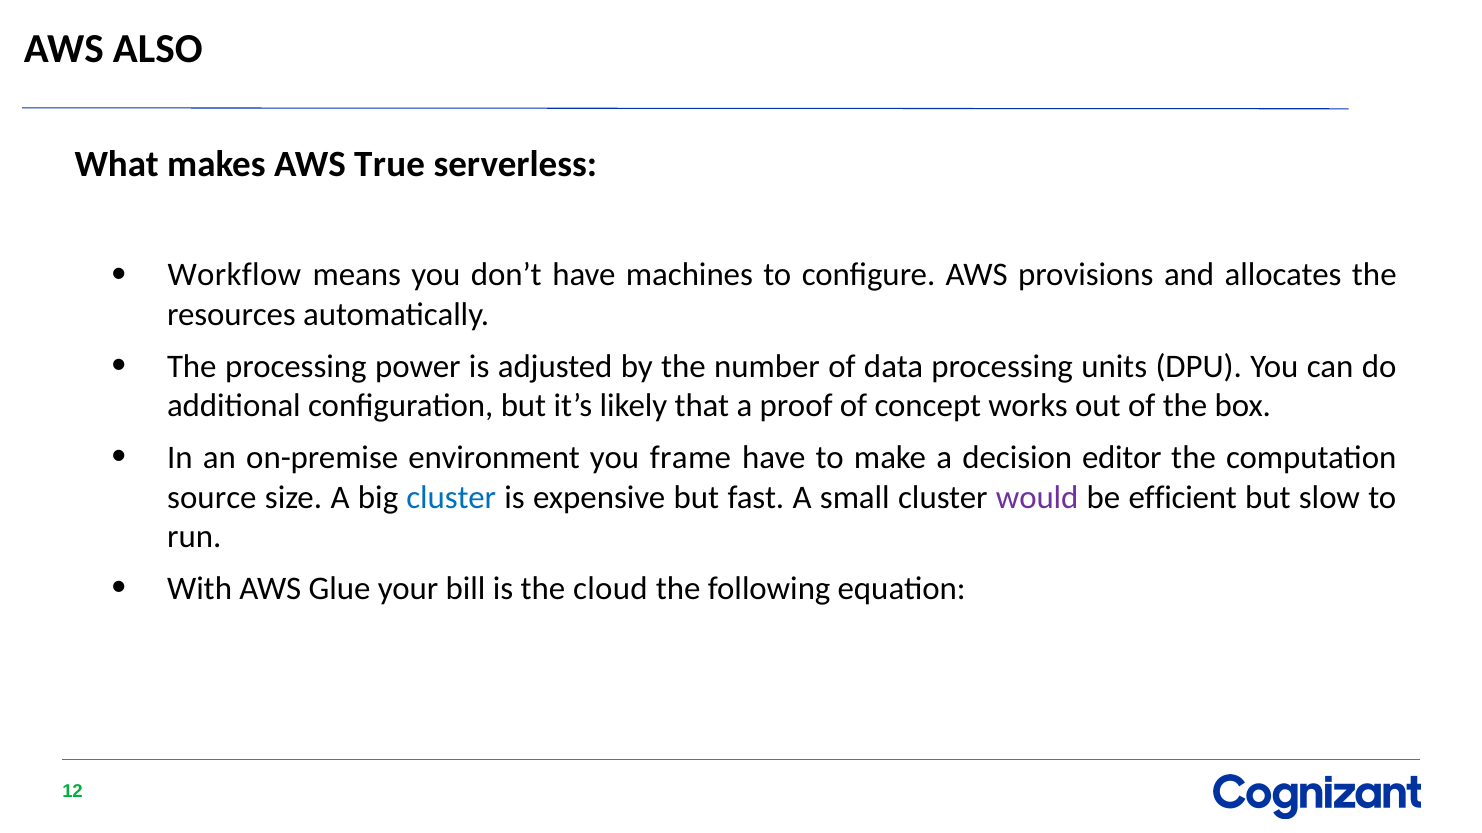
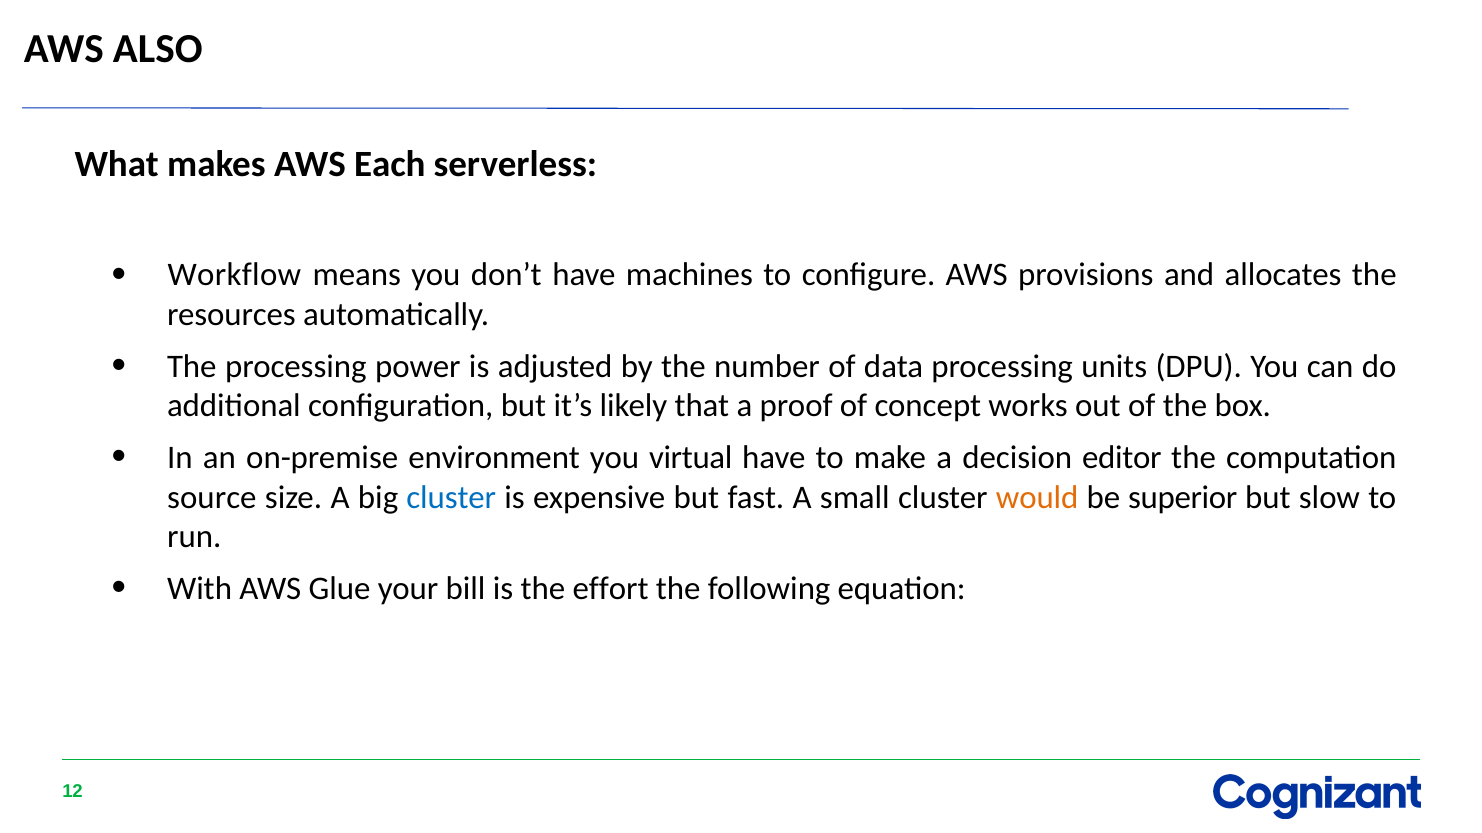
True: True -> Each
frame: frame -> virtual
would colour: purple -> orange
efficient: efficient -> superior
cloud: cloud -> effort
